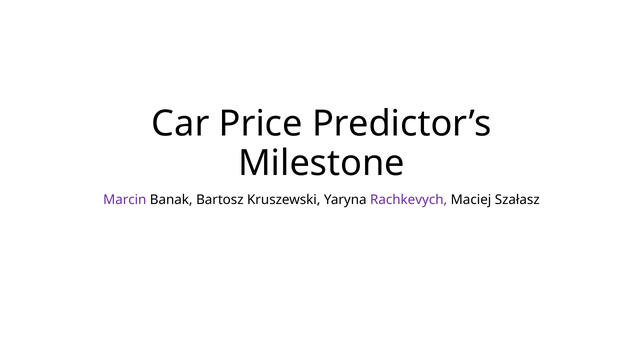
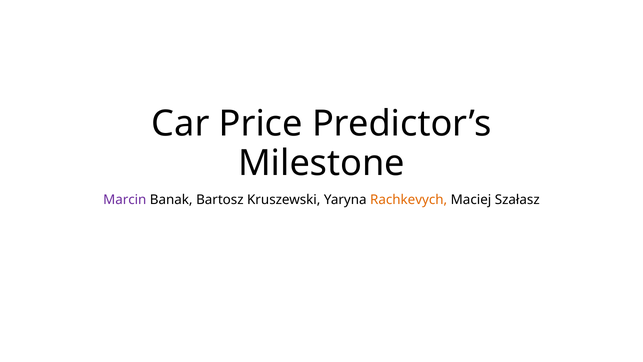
Rachkevych colour: purple -> orange
